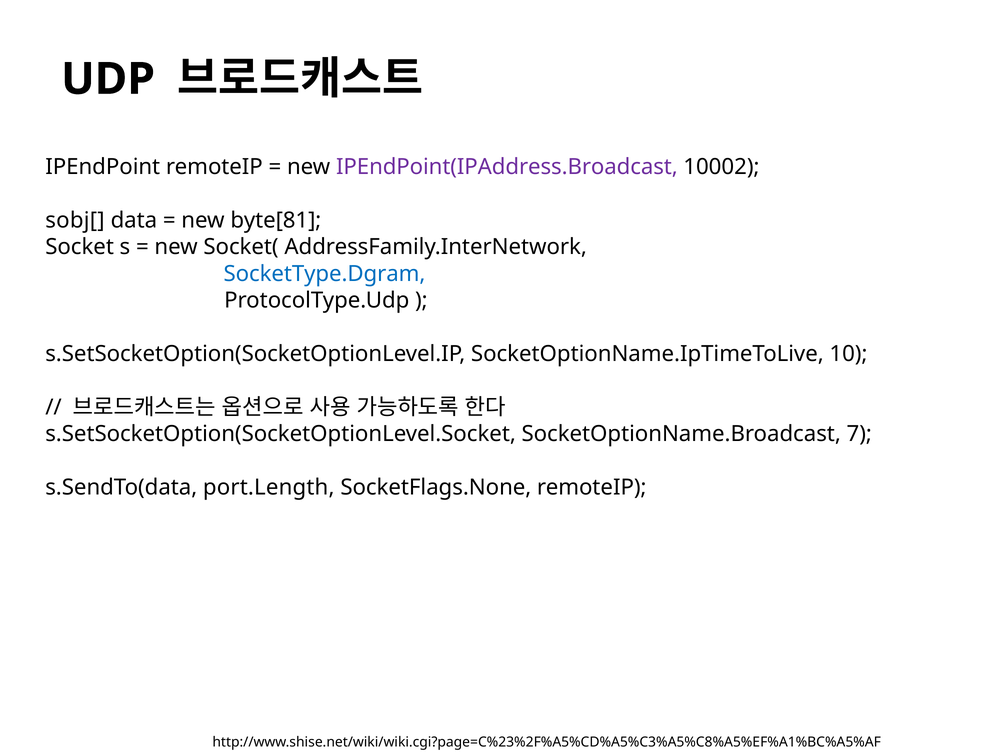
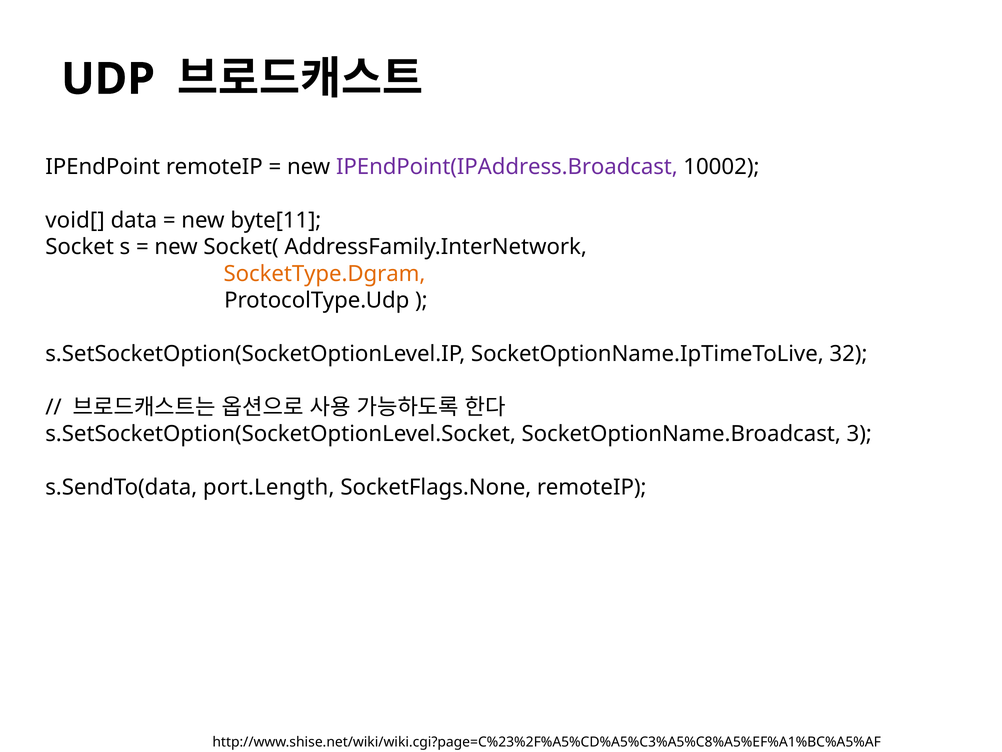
sobj[: sobj[ -> void[
byte[81: byte[81 -> byte[11
SocketType.Dgram colour: blue -> orange
10: 10 -> 32
7: 7 -> 3
